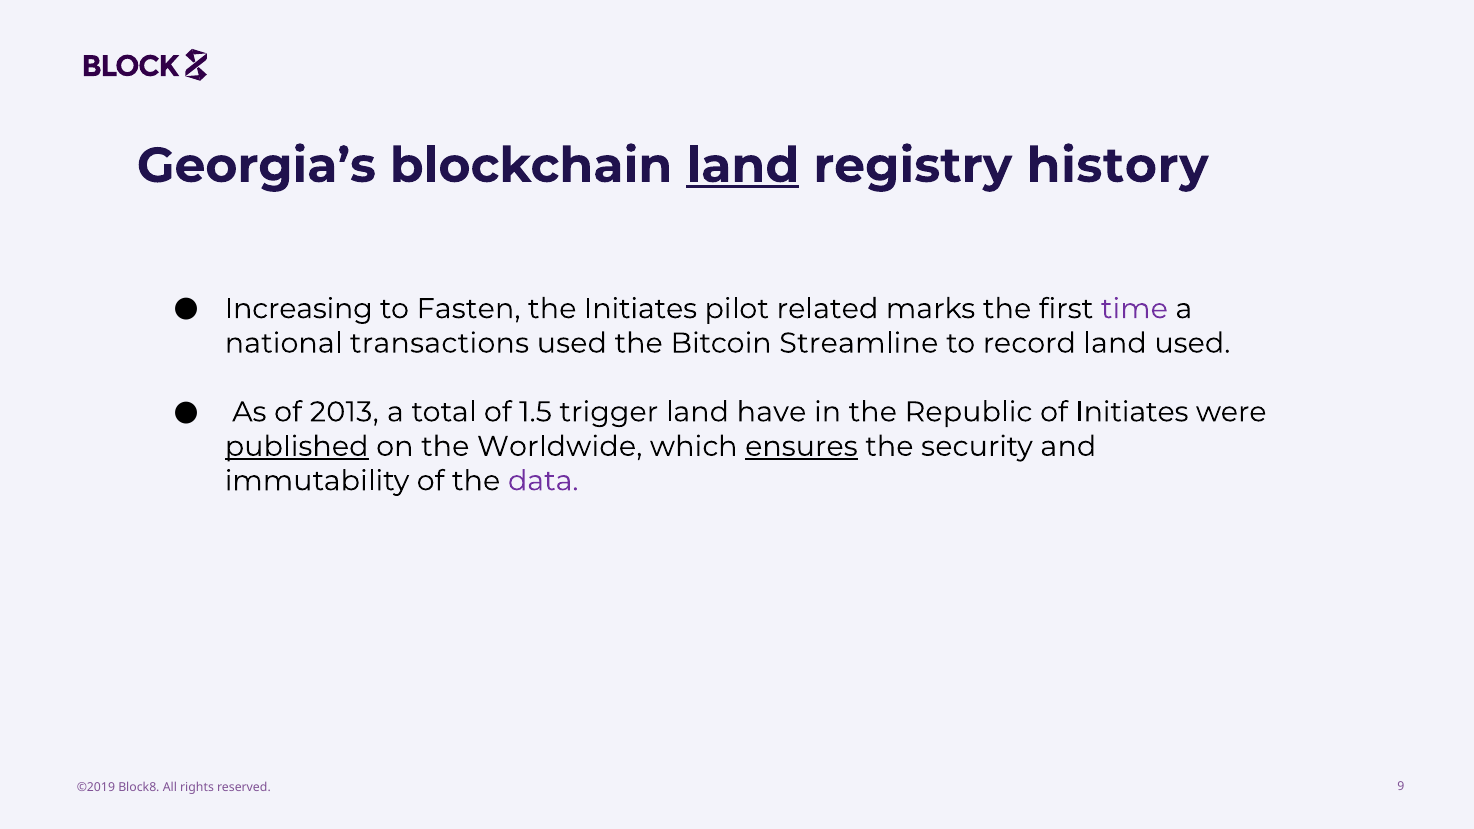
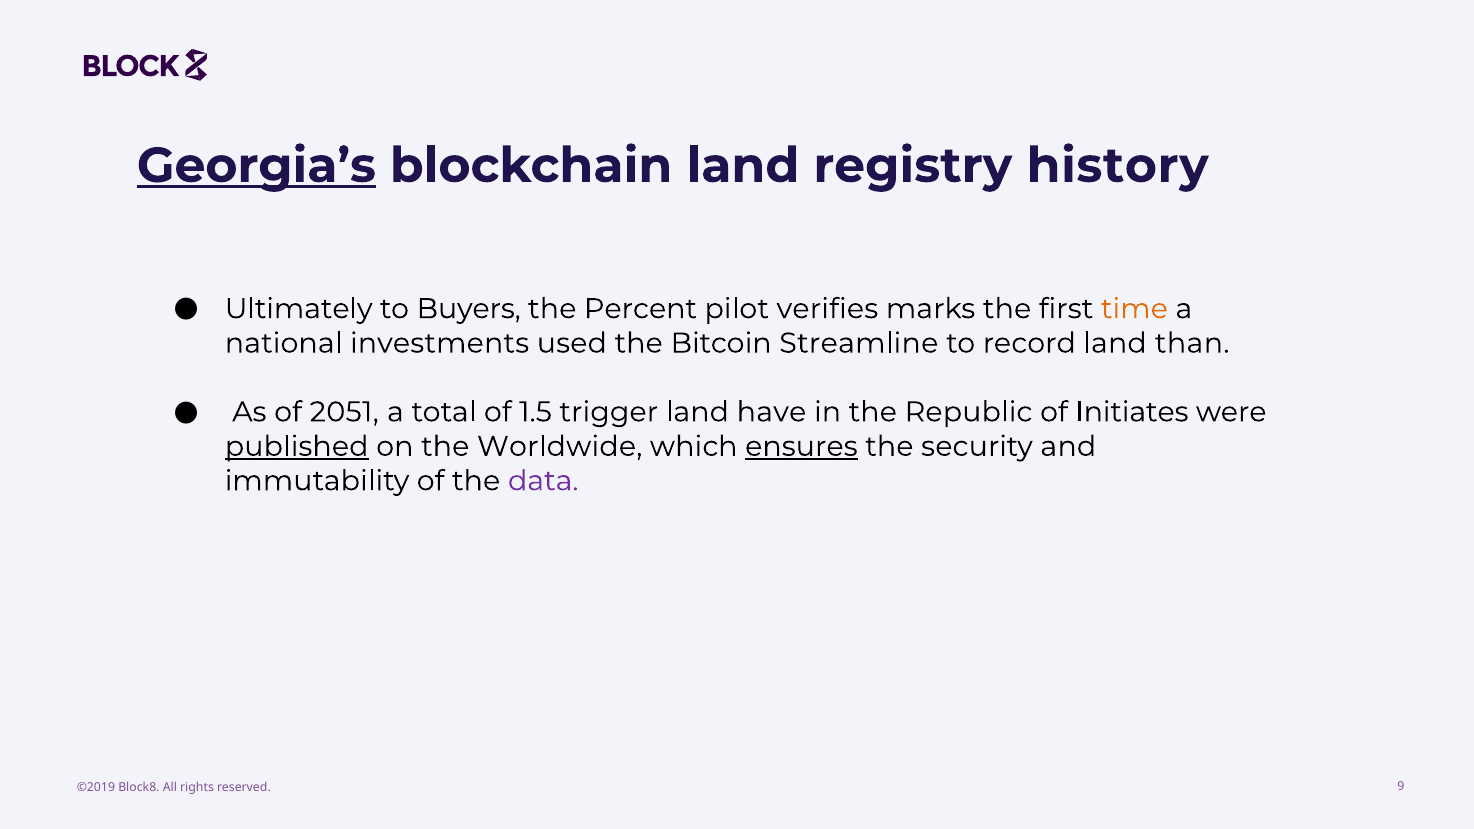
Georgia’s underline: none -> present
land at (743, 166) underline: present -> none
Increasing: Increasing -> Ultimately
Fasten: Fasten -> Buyers
the Initiates: Initiates -> Percent
related: related -> verifies
time colour: purple -> orange
transactions: transactions -> investments
land used: used -> than
2013: 2013 -> 2051
